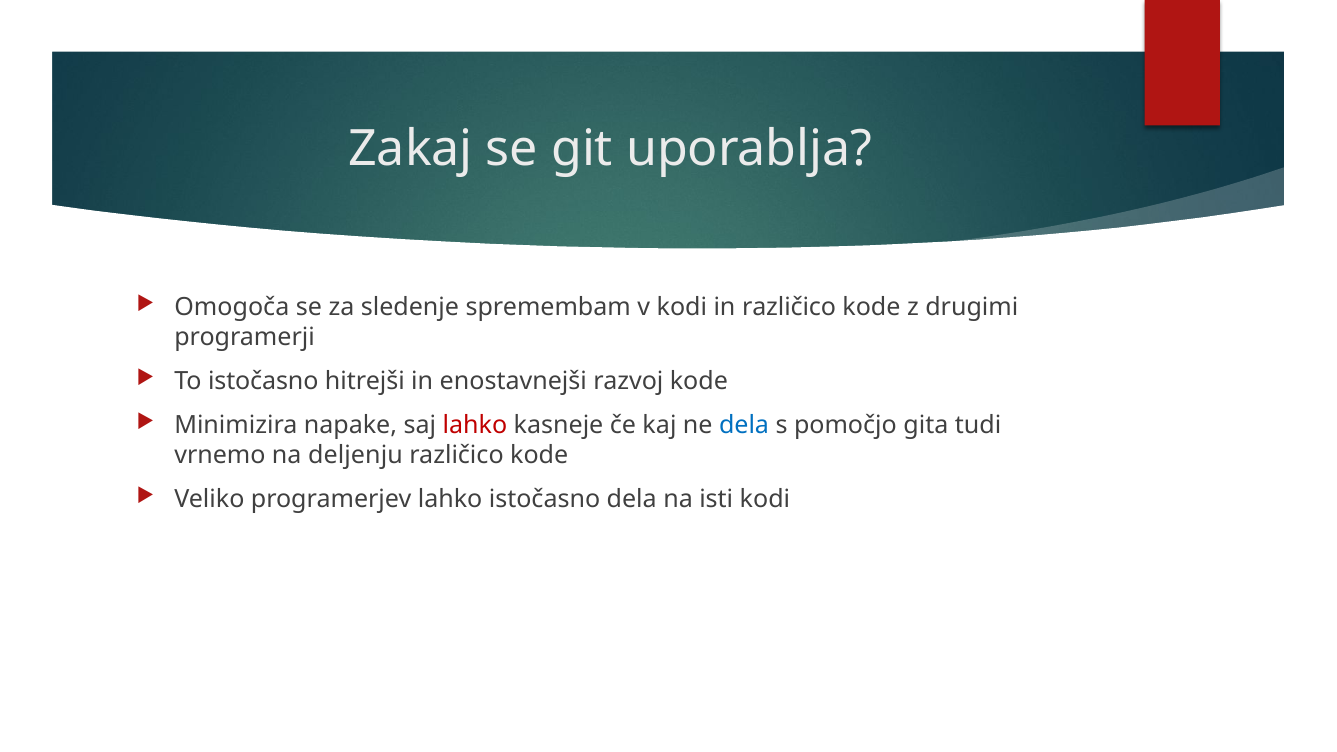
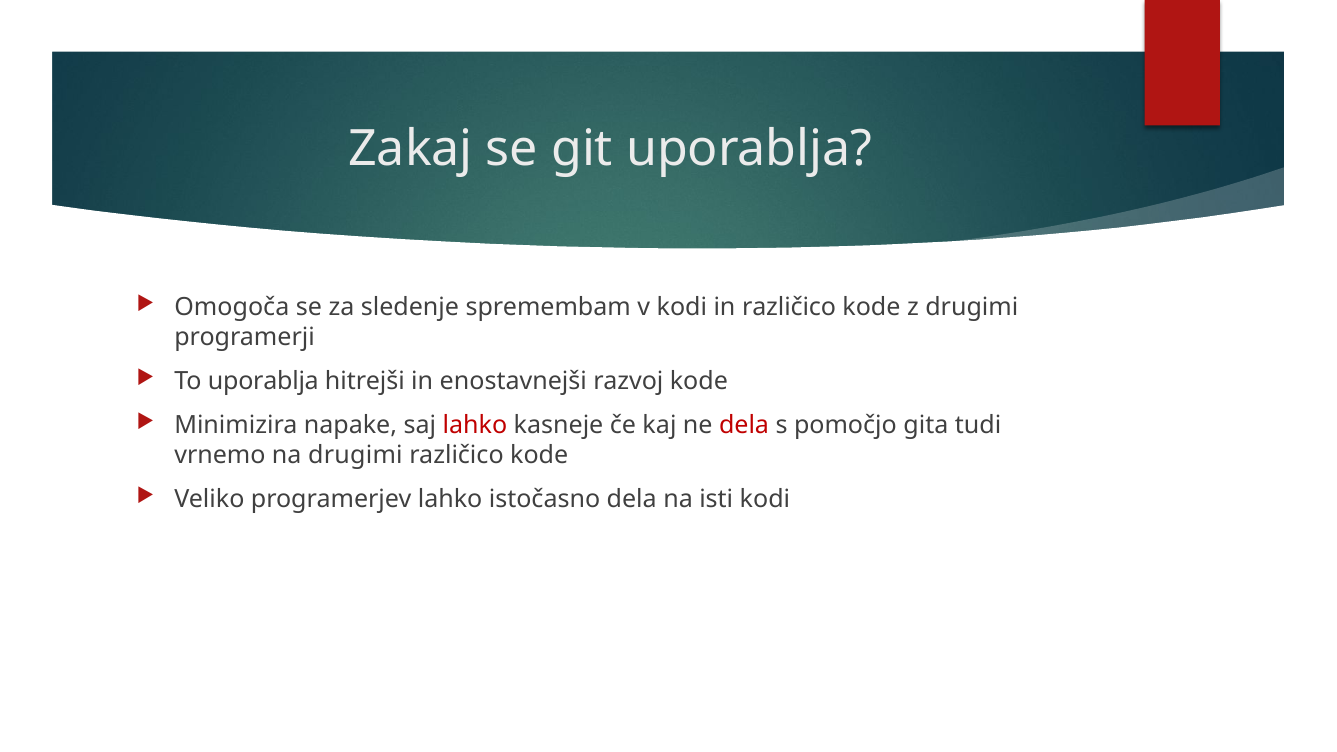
To istočasno: istočasno -> uporablja
dela at (744, 425) colour: blue -> red
na deljenju: deljenju -> drugimi
